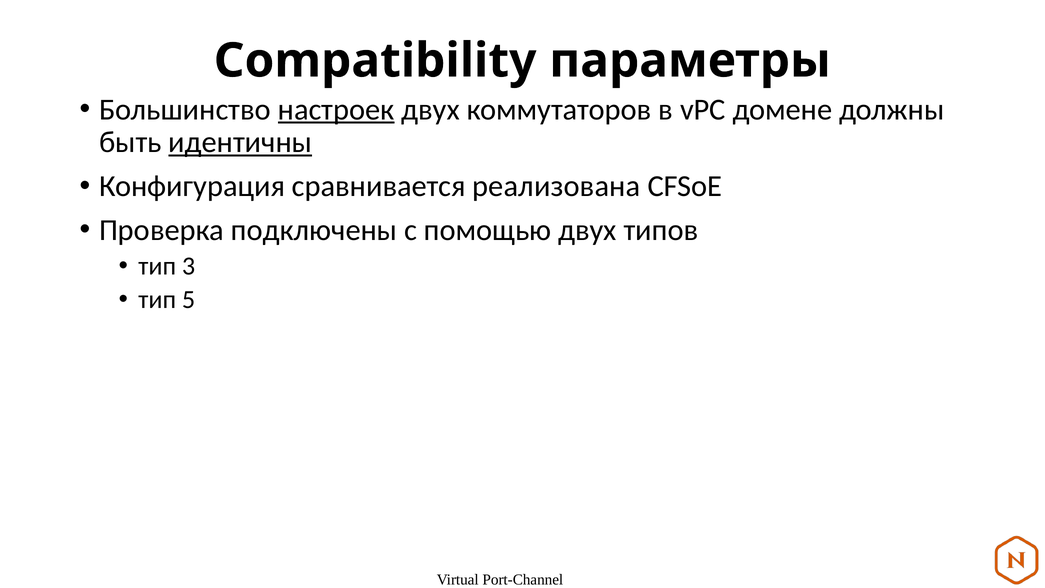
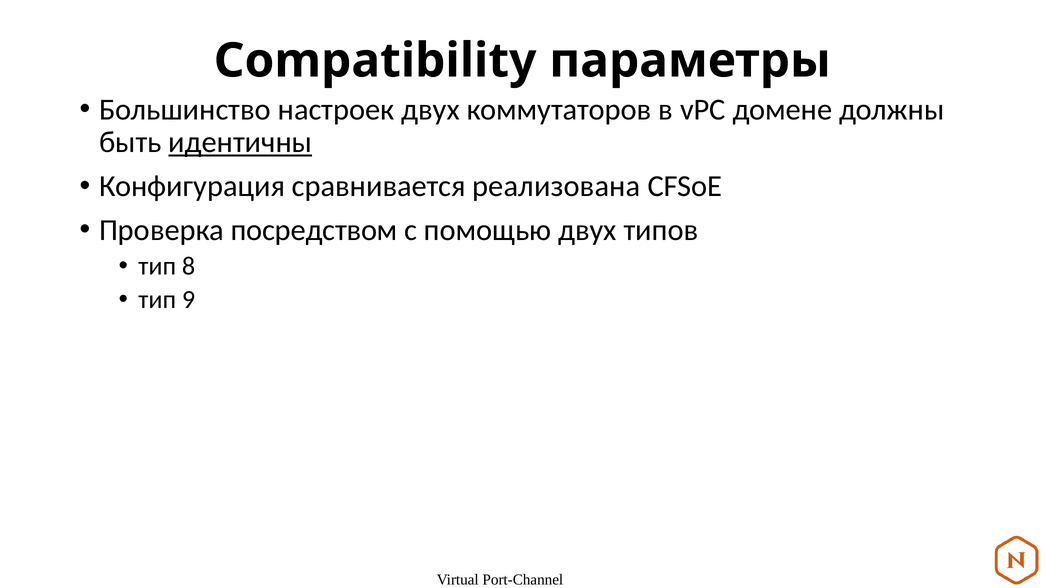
настроек underline: present -> none
подключены: подключены -> посредством
3: 3 -> 8
5: 5 -> 9
